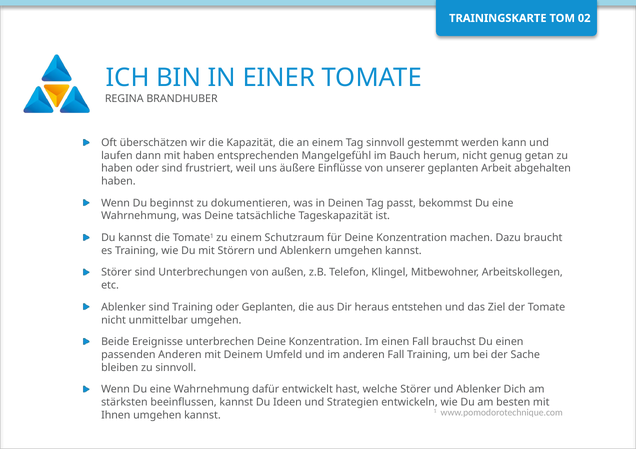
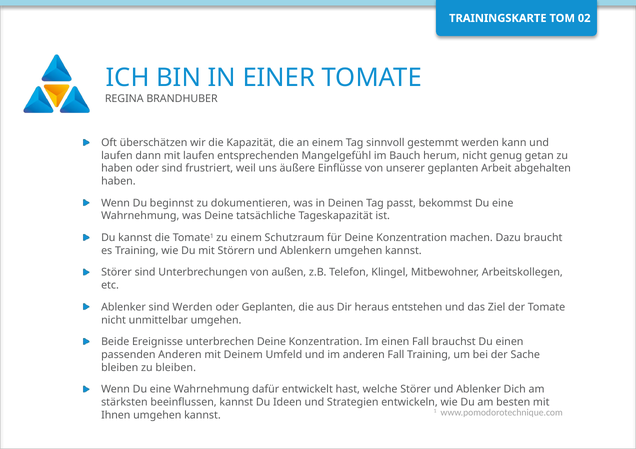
mit haben: haben -> laufen
sind Training: Training -> Werden
zu sinnvoll: sinnvoll -> bleiben
